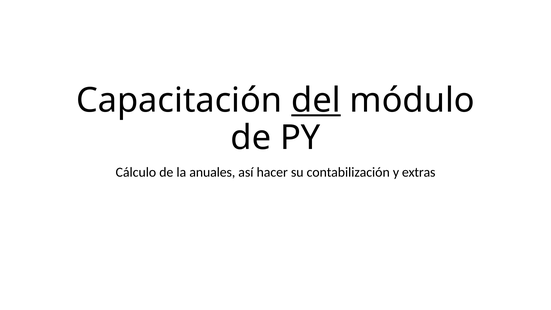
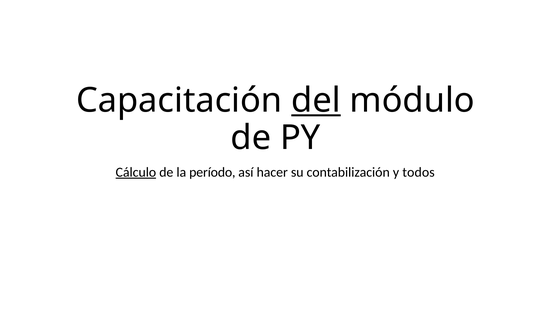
Cálculo underline: none -> present
anuales: anuales -> período
extras: extras -> todos
